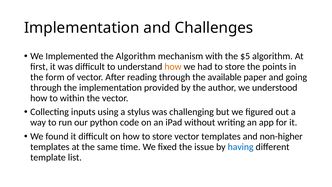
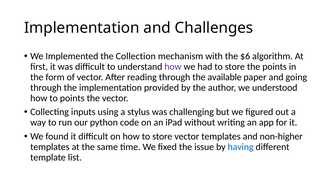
the Algorithm: Algorithm -> Collection
$5: $5 -> $6
how at (173, 67) colour: orange -> purple
to within: within -> points
